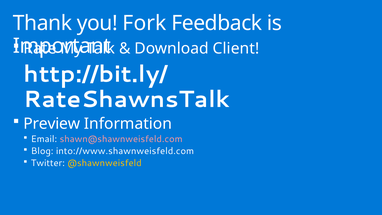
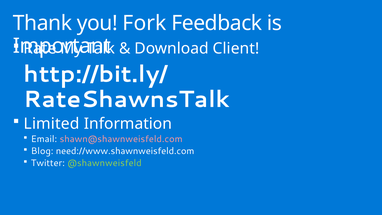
Preview: Preview -> Limited
into://www.shawnweisfeld.com: into://www.shawnweisfeld.com -> need://www.shawnweisfeld.com
@shawnweisfeld colour: yellow -> light green
